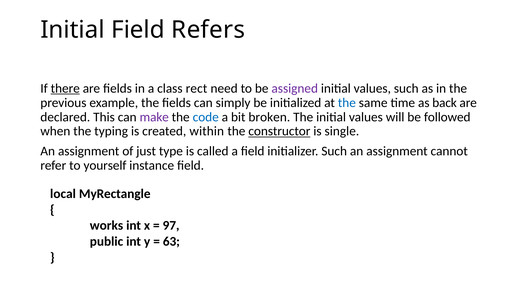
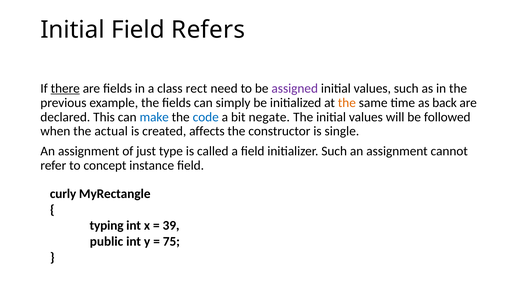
the at (347, 103) colour: blue -> orange
make colour: purple -> blue
broken: broken -> negate
typing: typing -> actual
within: within -> affects
constructor underline: present -> none
yourself: yourself -> concept
local: local -> curly
works: works -> typing
97: 97 -> 39
63: 63 -> 75
